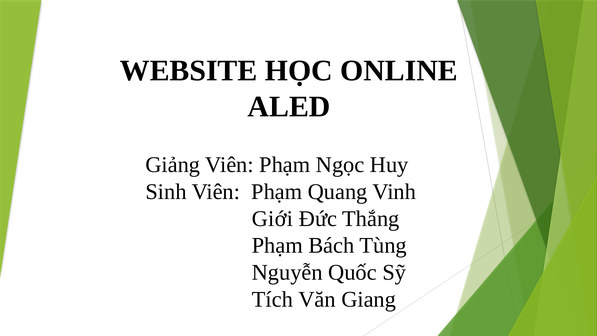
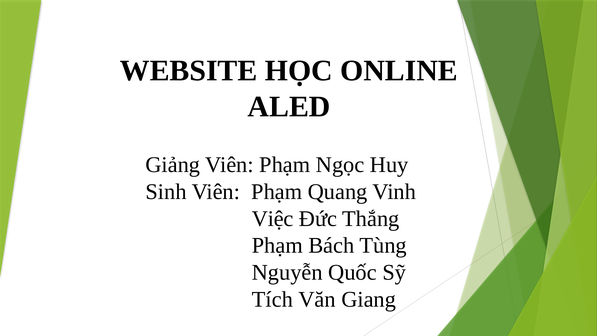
Giới: Giới -> Việc
